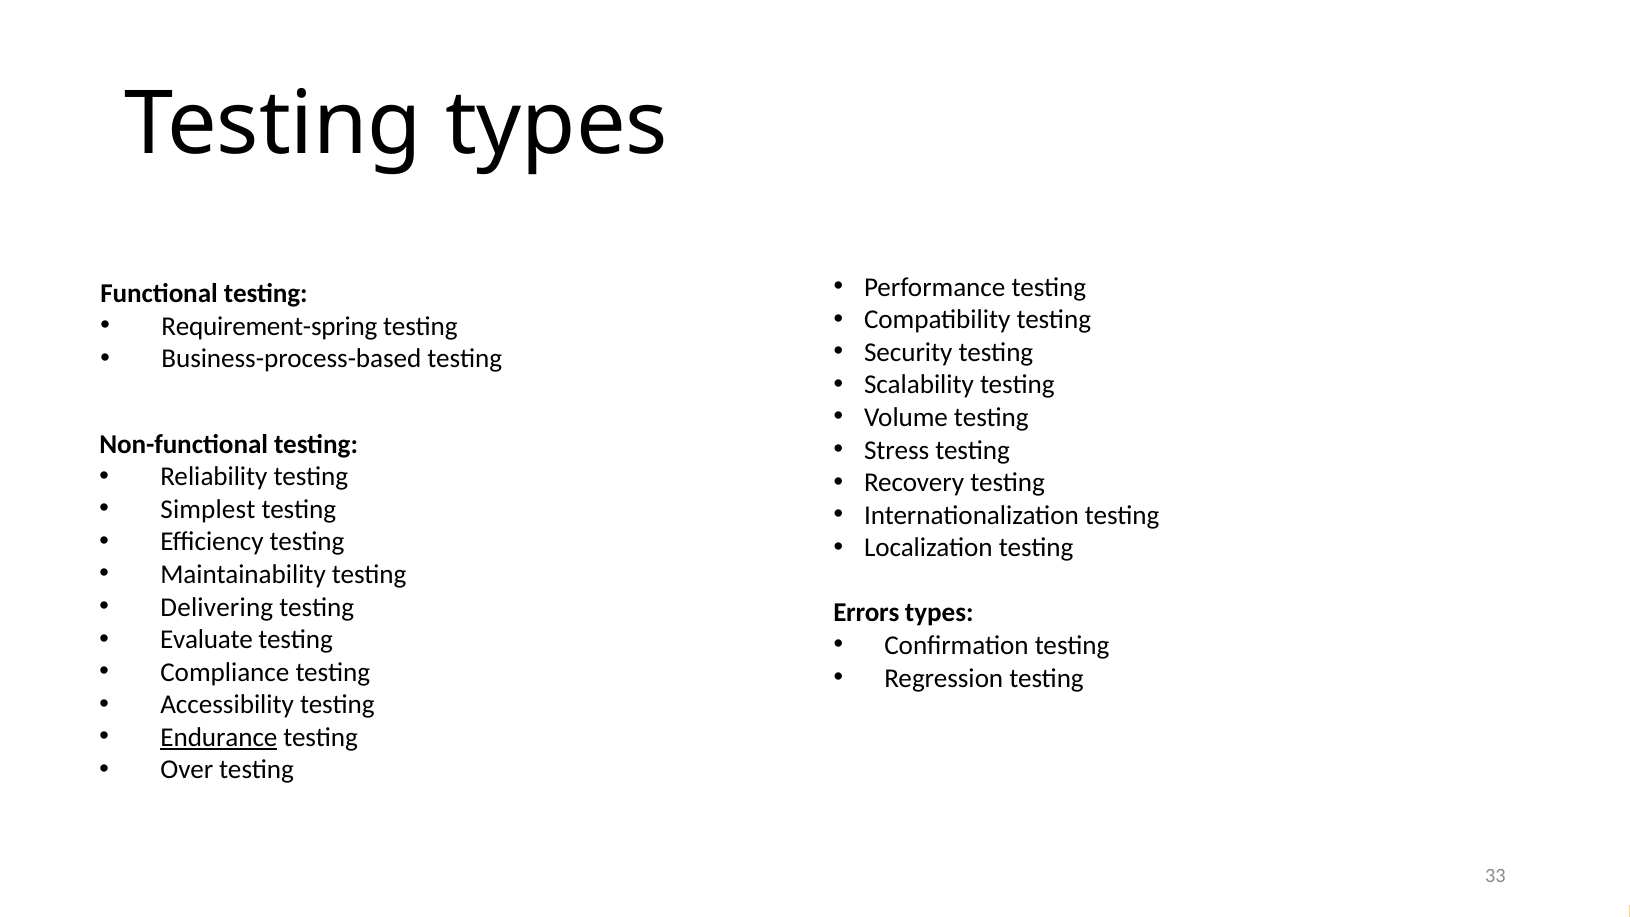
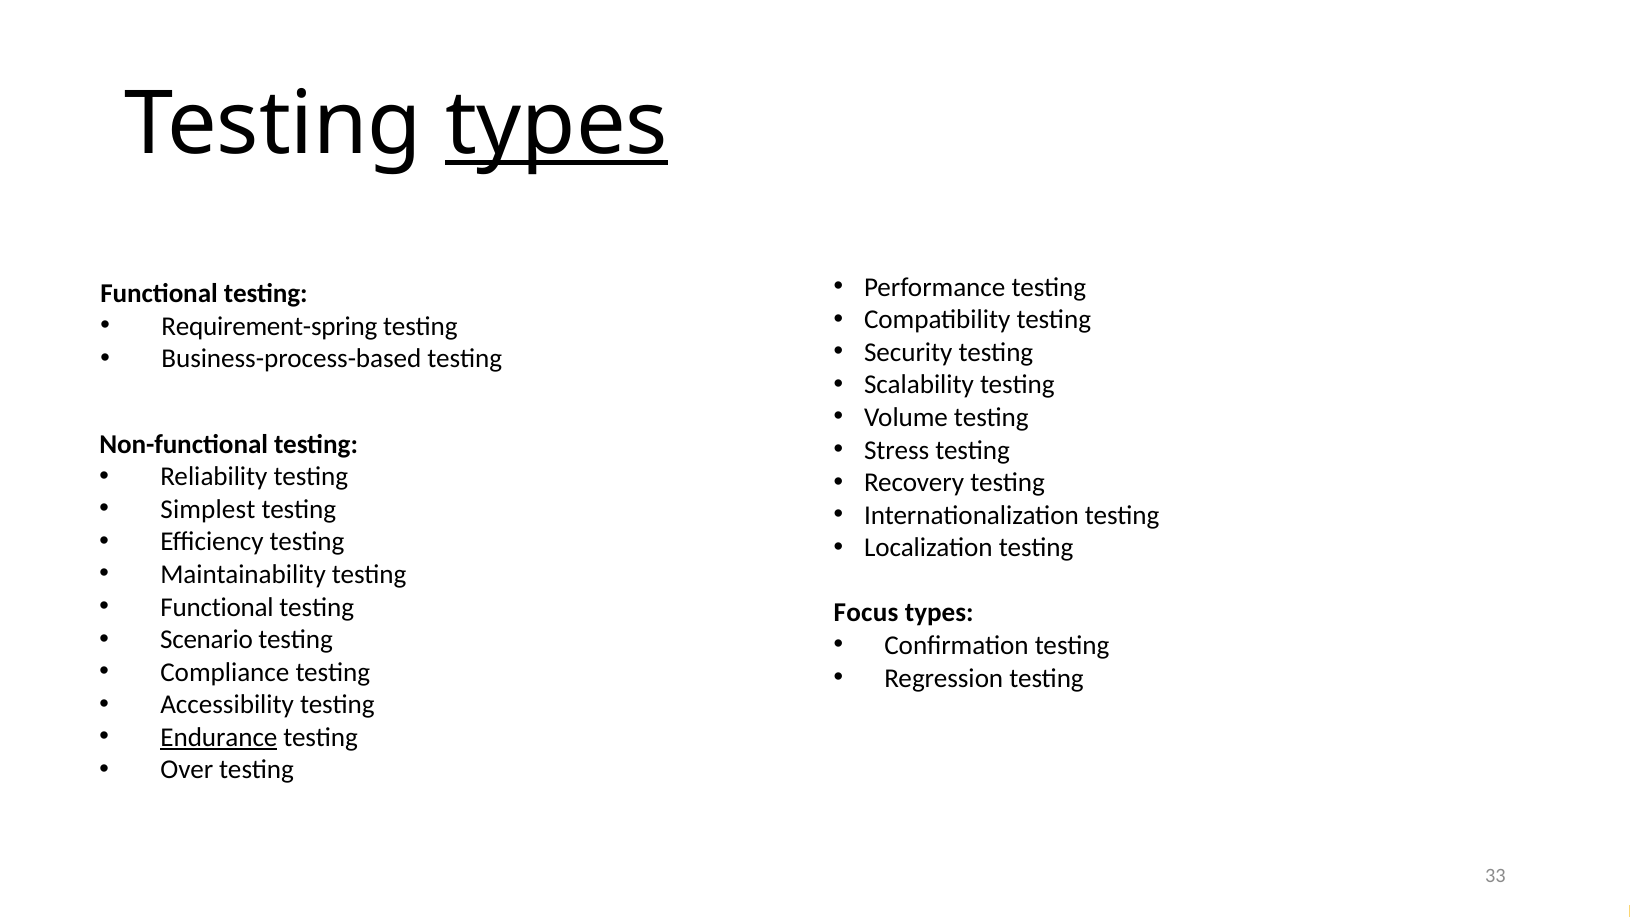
types at (557, 125) underline: none -> present
Delivering at (217, 607): Delivering -> Functional
Errors: Errors -> Focus
Evaluate: Evaluate -> Scenario
